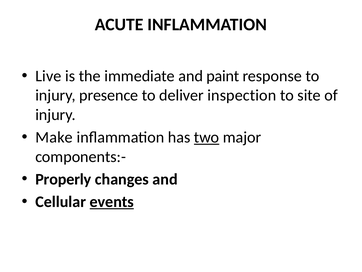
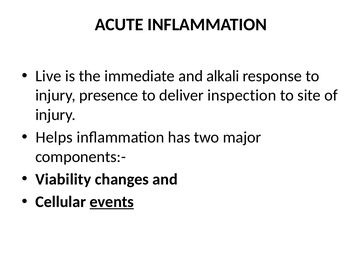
paint: paint -> alkali
Make: Make -> Helps
two underline: present -> none
Properly: Properly -> Viability
